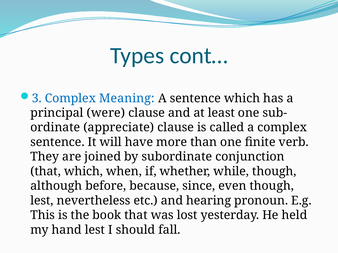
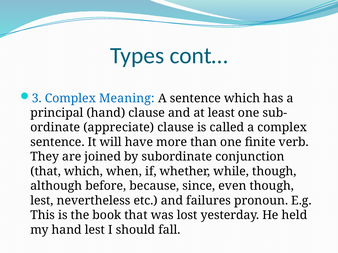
principal were: were -> hand
hearing: hearing -> failures
